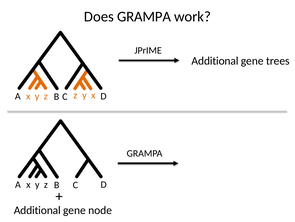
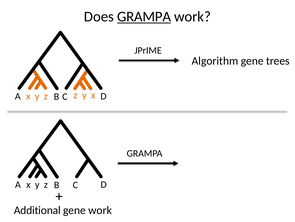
GRAMPA at (144, 17) underline: none -> present
Additional at (215, 61): Additional -> Algorithm
gene node: node -> work
